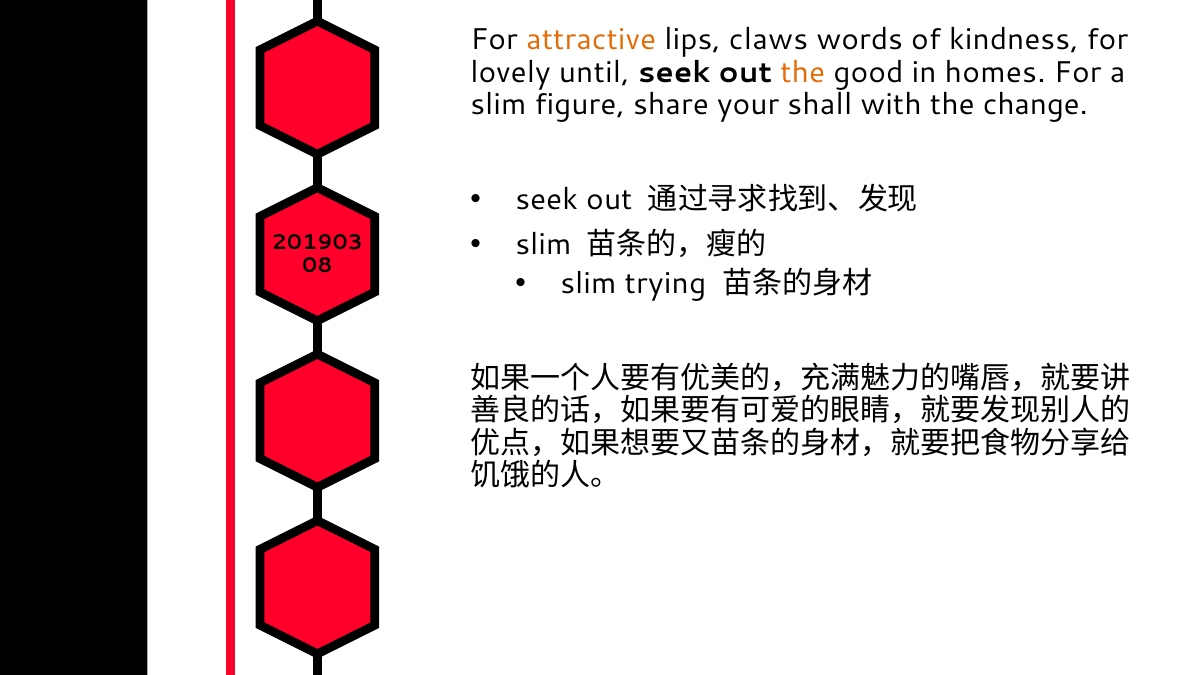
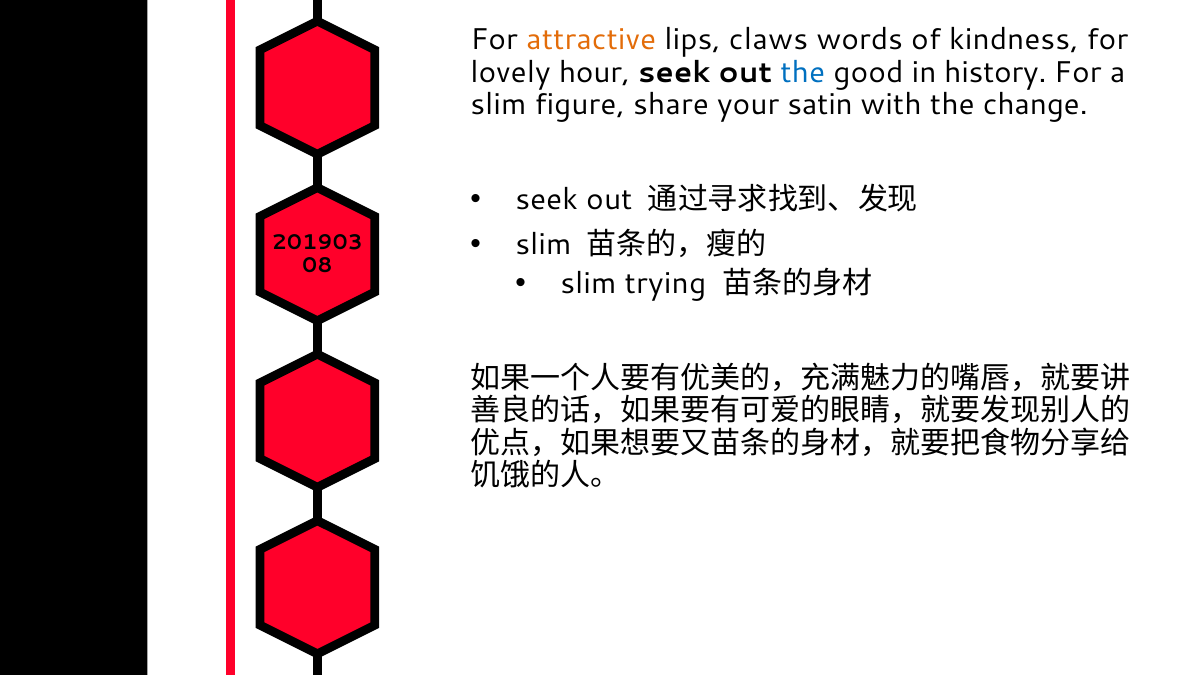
until: until -> hour
the at (803, 72) colour: orange -> blue
homes: homes -> history
shall: shall -> satin
